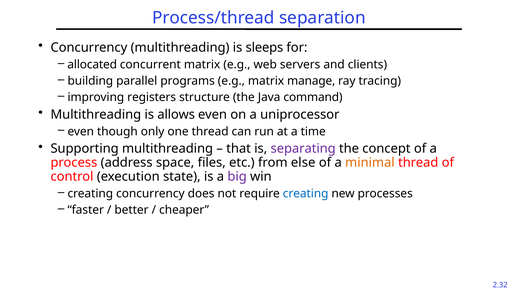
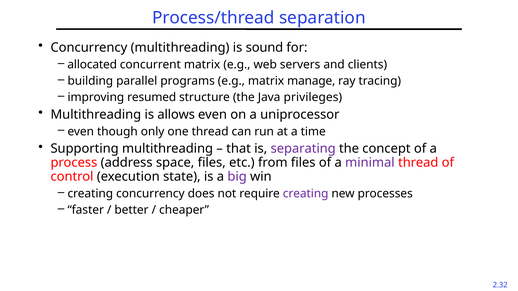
sleeps: sleeps -> sound
registers: registers -> resumed
command: command -> privileges
from else: else -> files
minimal colour: orange -> purple
creating at (306, 194) colour: blue -> purple
